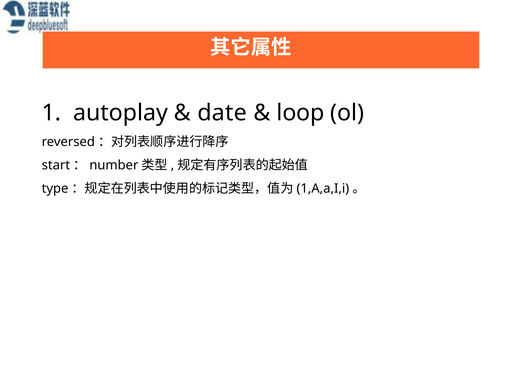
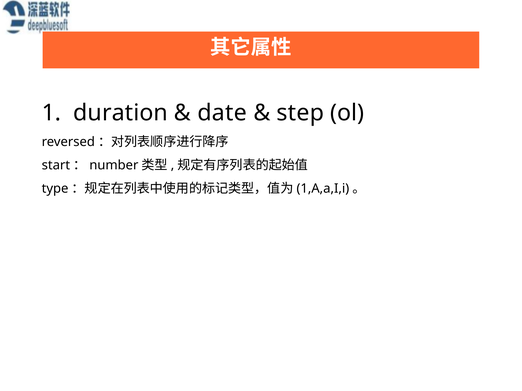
autoplay: autoplay -> duration
loop: loop -> step
